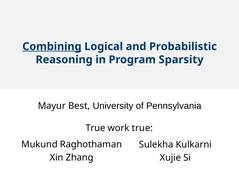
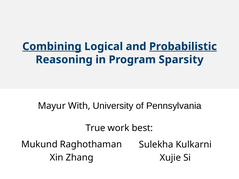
Probabilistic underline: none -> present
Best: Best -> With
work true: true -> best
